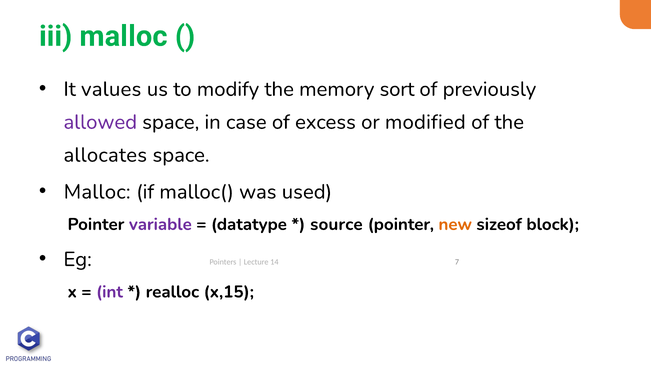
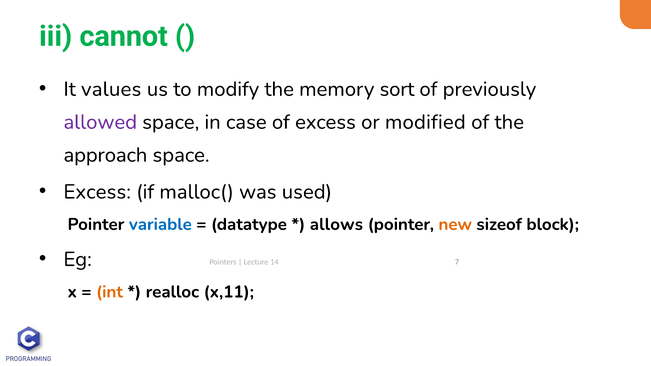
iii malloc: malloc -> cannot
allocates: allocates -> approach
Malloc at (97, 192): Malloc -> Excess
variable colour: purple -> blue
source: source -> allows
int colour: purple -> orange
x,15: x,15 -> x,11
